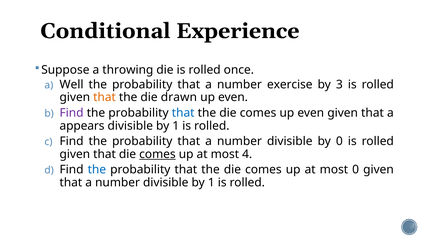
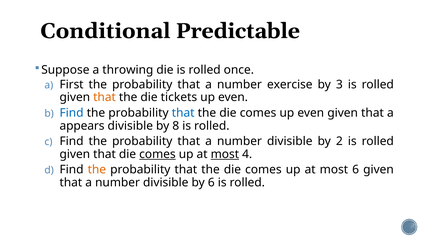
Experience: Experience -> Predictable
Well: Well -> First
drawn: drawn -> tickets
Find at (72, 113) colour: purple -> blue
1 at (176, 126): 1 -> 8
by 0: 0 -> 2
most at (225, 154) underline: none -> present
the at (97, 170) colour: blue -> orange
most 0: 0 -> 6
number divisible by 1: 1 -> 6
